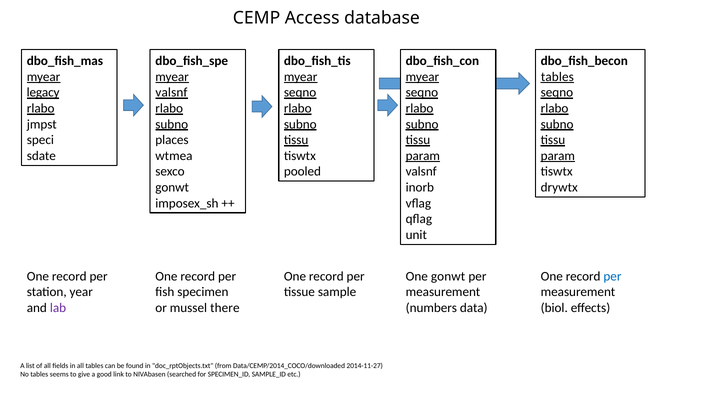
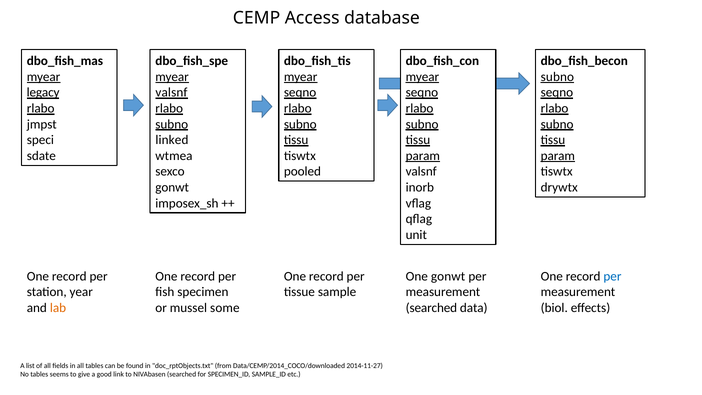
tables at (557, 77): tables -> subno
places: places -> linked
lab colour: purple -> orange
there: there -> some
numbers at (431, 308): numbers -> searched
